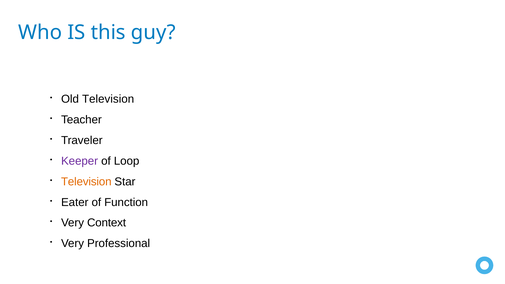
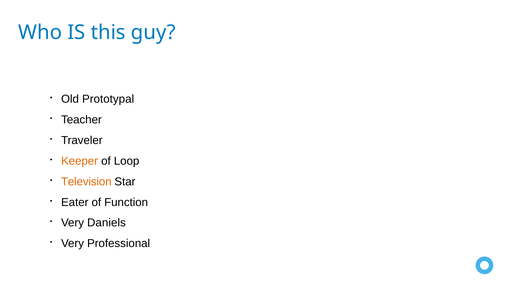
Old Television: Television -> Prototypal
Keeper colour: purple -> orange
Context: Context -> Daniels
